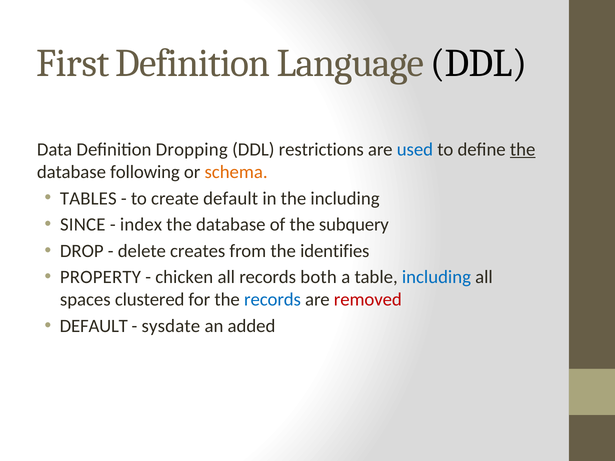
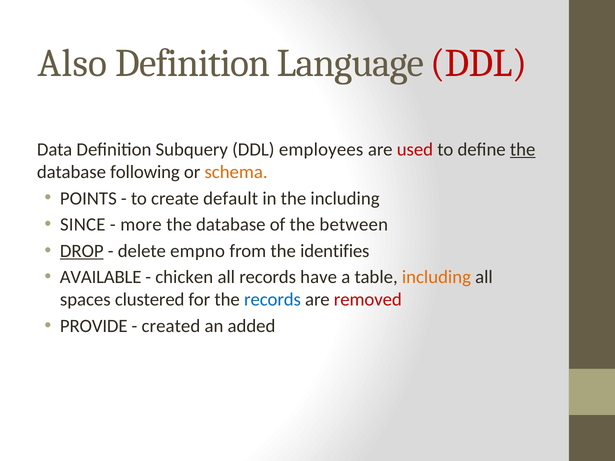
First: First -> Also
DDL at (479, 63) colour: black -> red
Dropping: Dropping -> Subquery
restrictions: restrictions -> employees
used colour: blue -> red
TABLES: TABLES -> POINTS
index: index -> more
subquery: subquery -> between
DROP underline: none -> present
creates: creates -> empno
PROPERTY: PROPERTY -> AVAILABLE
both: both -> have
including at (436, 277) colour: blue -> orange
DEFAULT at (94, 326): DEFAULT -> PROVIDE
sysdate: sysdate -> created
